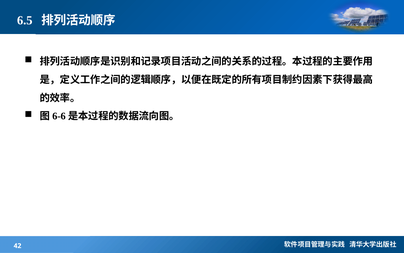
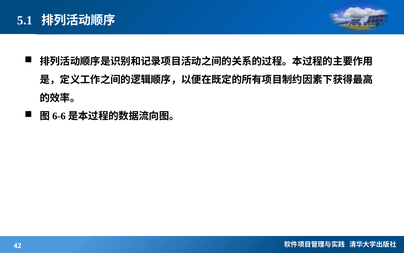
6.5: 6.5 -> 5.1
